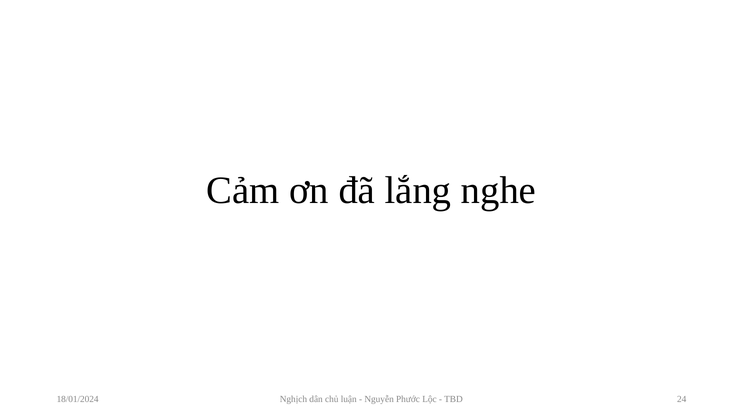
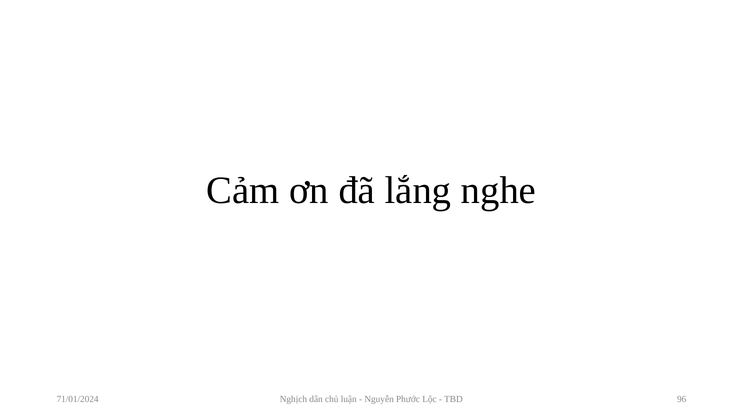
18/01/2024: 18/01/2024 -> 71/01/2024
24: 24 -> 96
